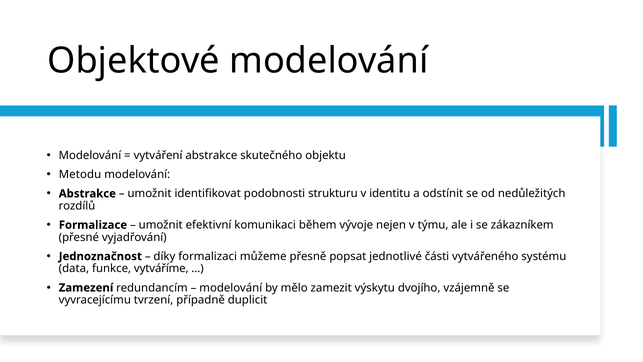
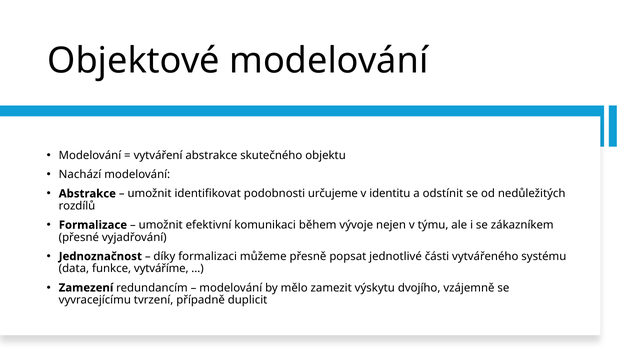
Metodu: Metodu -> Nachází
strukturu: strukturu -> určujeme
